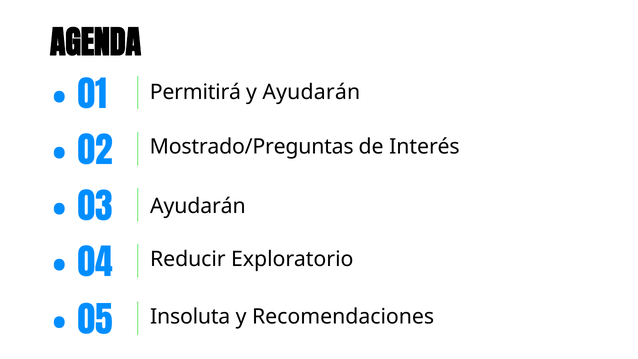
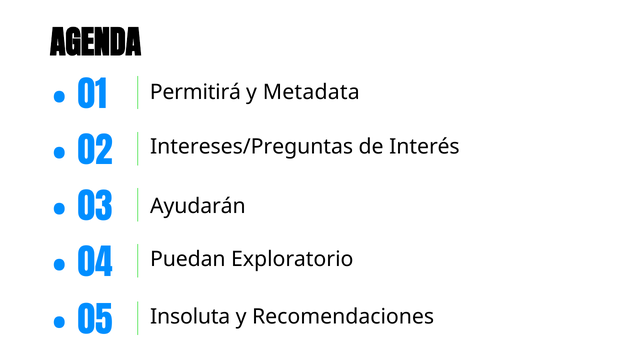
y Ayudarán: Ayudarán -> Metadata
Mostrado/Preguntas: Mostrado/Preguntas -> Intereses/Preguntas
Reducir: Reducir -> Puedan
